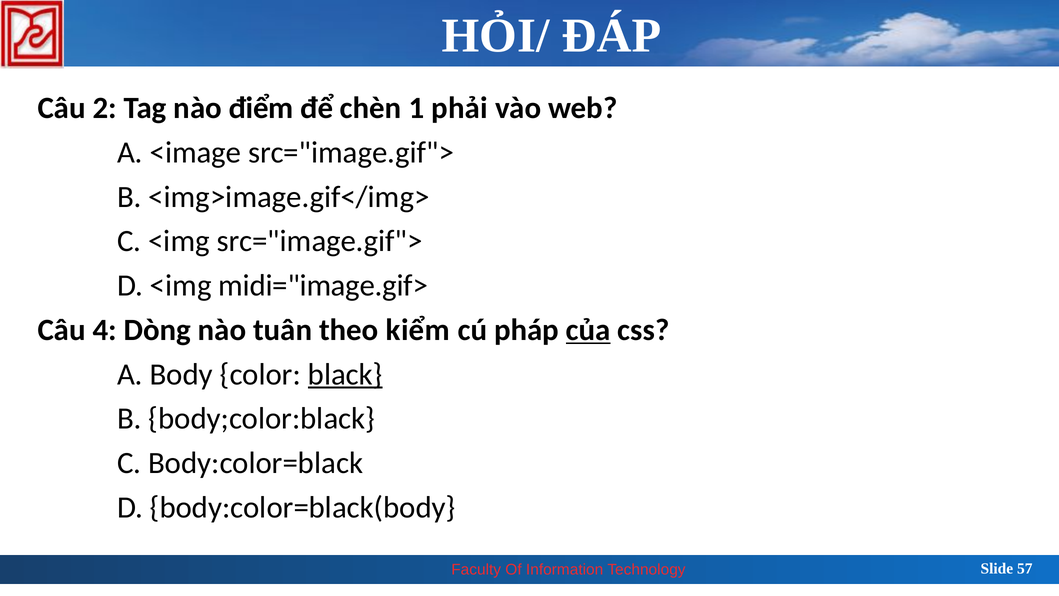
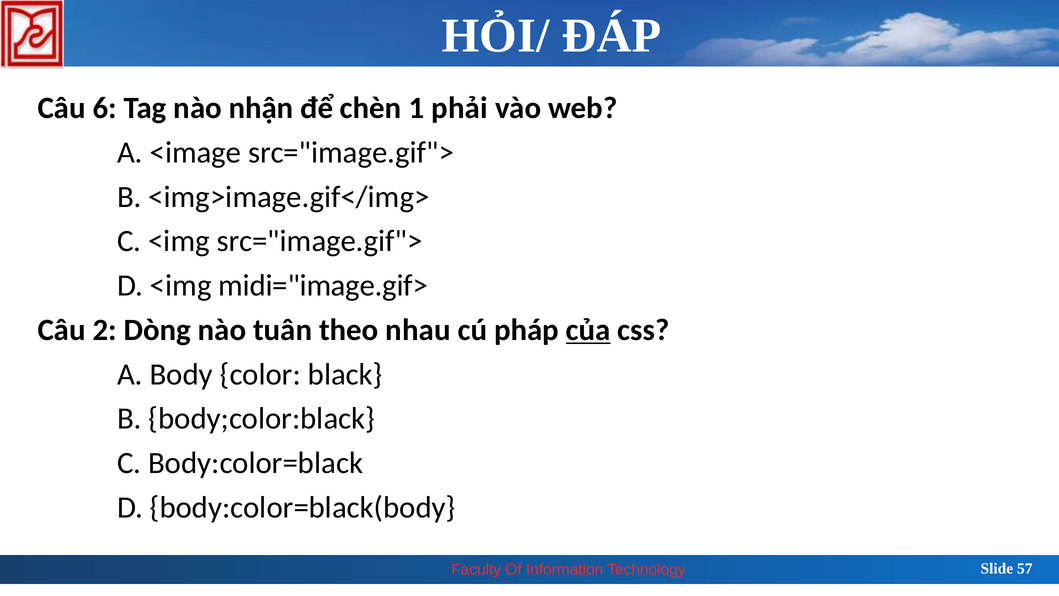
2: 2 -> 6
điểm: điểm -> nhận
4: 4 -> 2
kiểm: kiểm -> nhau
black underline: present -> none
